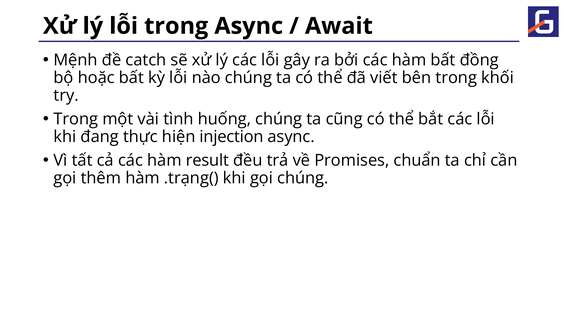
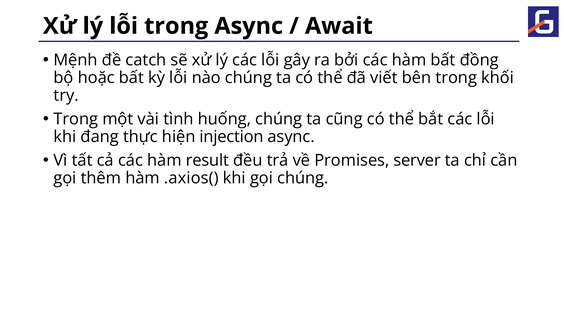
chuẩn: chuẩn -> server
.trạng(: .trạng( -> .axios(
